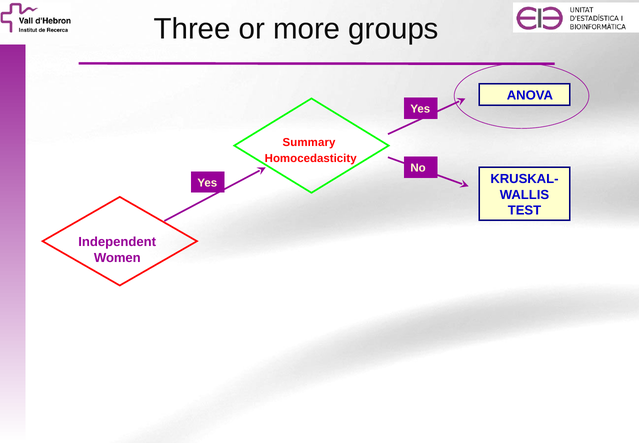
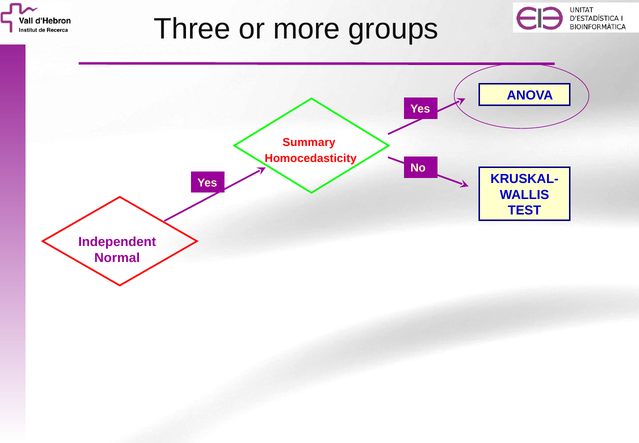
Women: Women -> Normal
